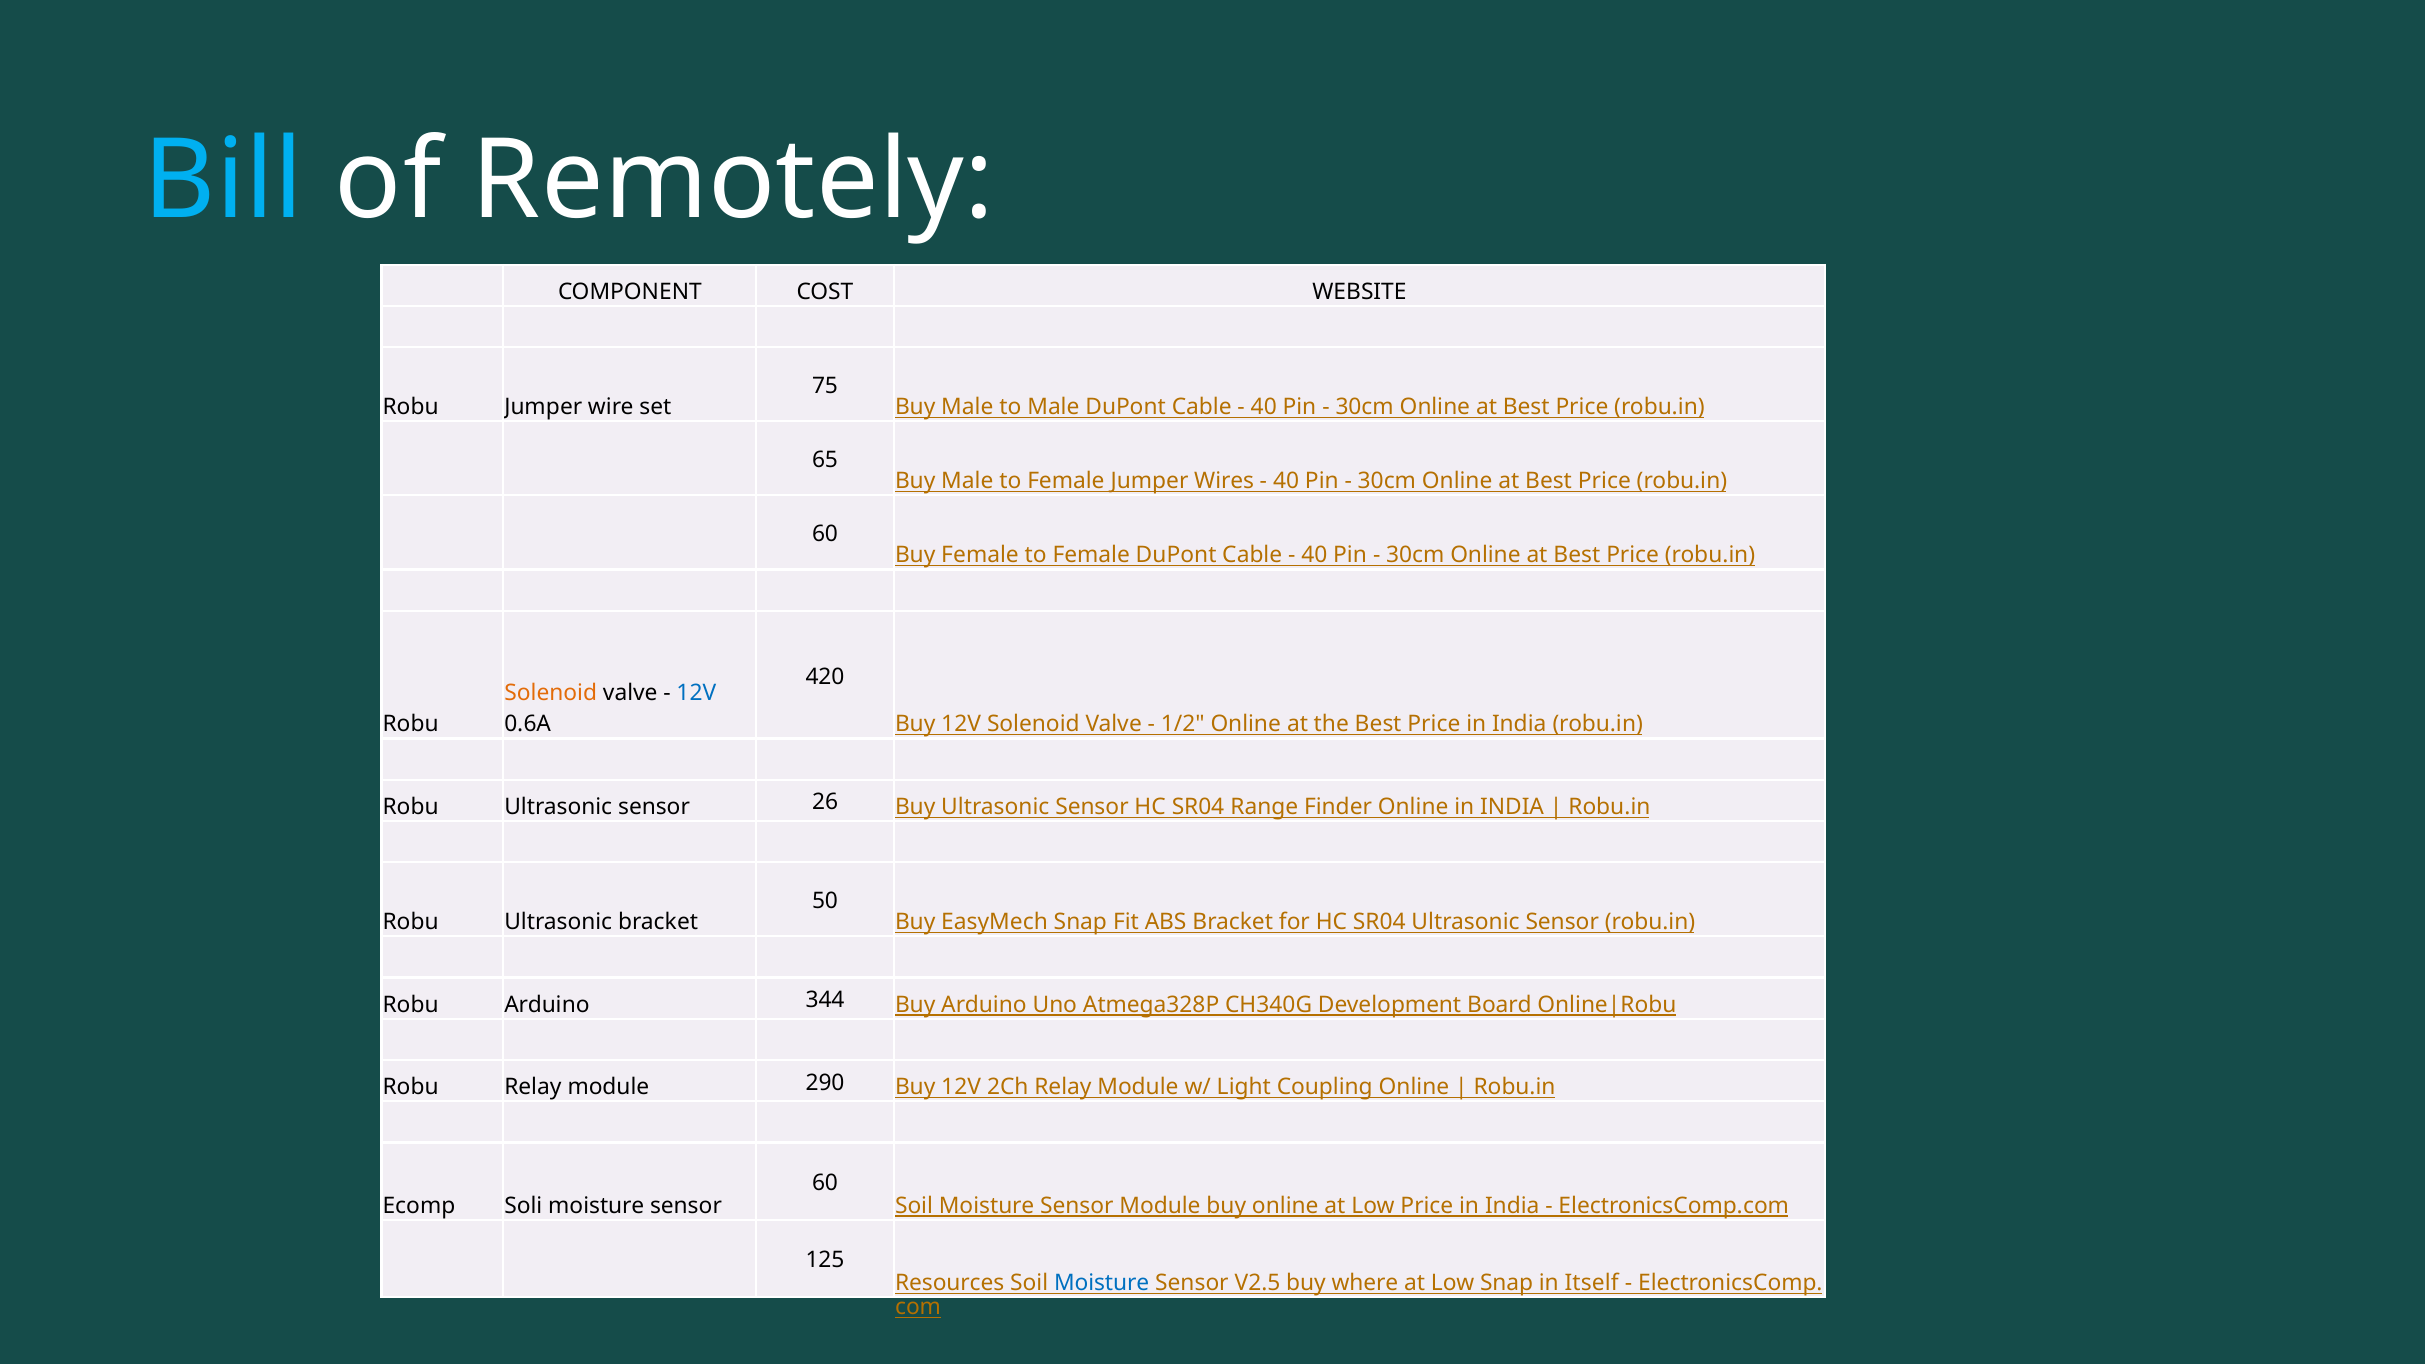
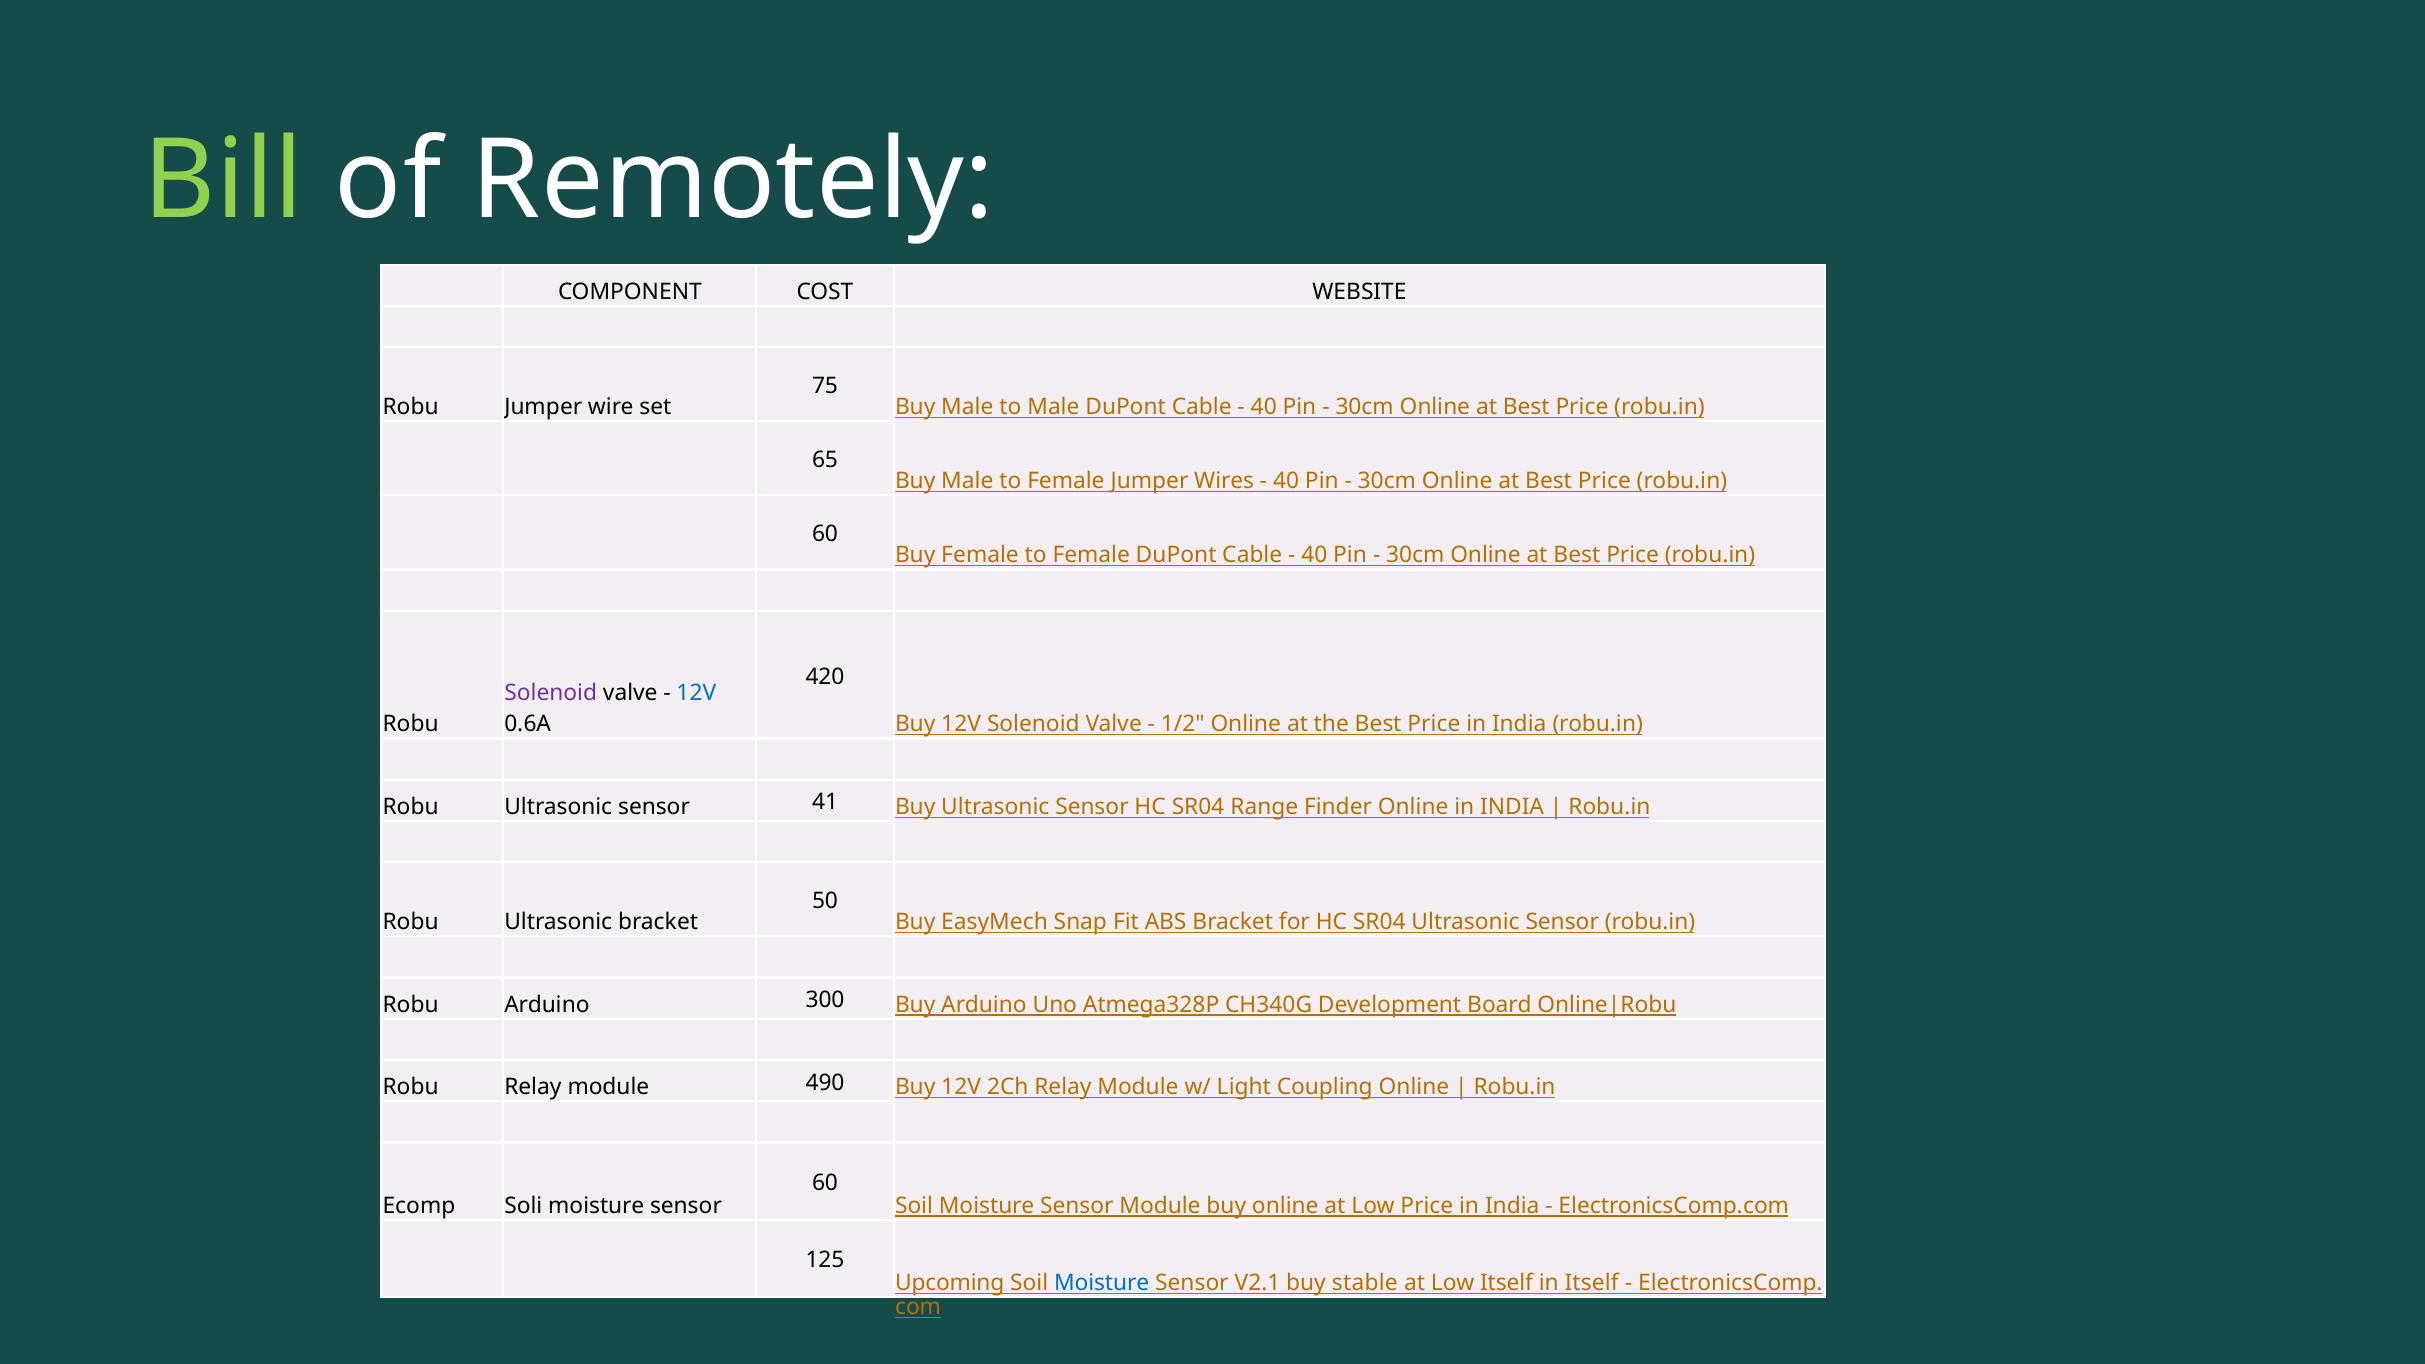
Bill colour: light blue -> light green
Solenoid at (551, 693) colour: orange -> purple
26: 26 -> 41
344: 344 -> 300
290: 290 -> 490
Resources: Resources -> Upcoming
V2.5: V2.5 -> V2.1
where: where -> stable
Low Snap: Snap -> Itself
